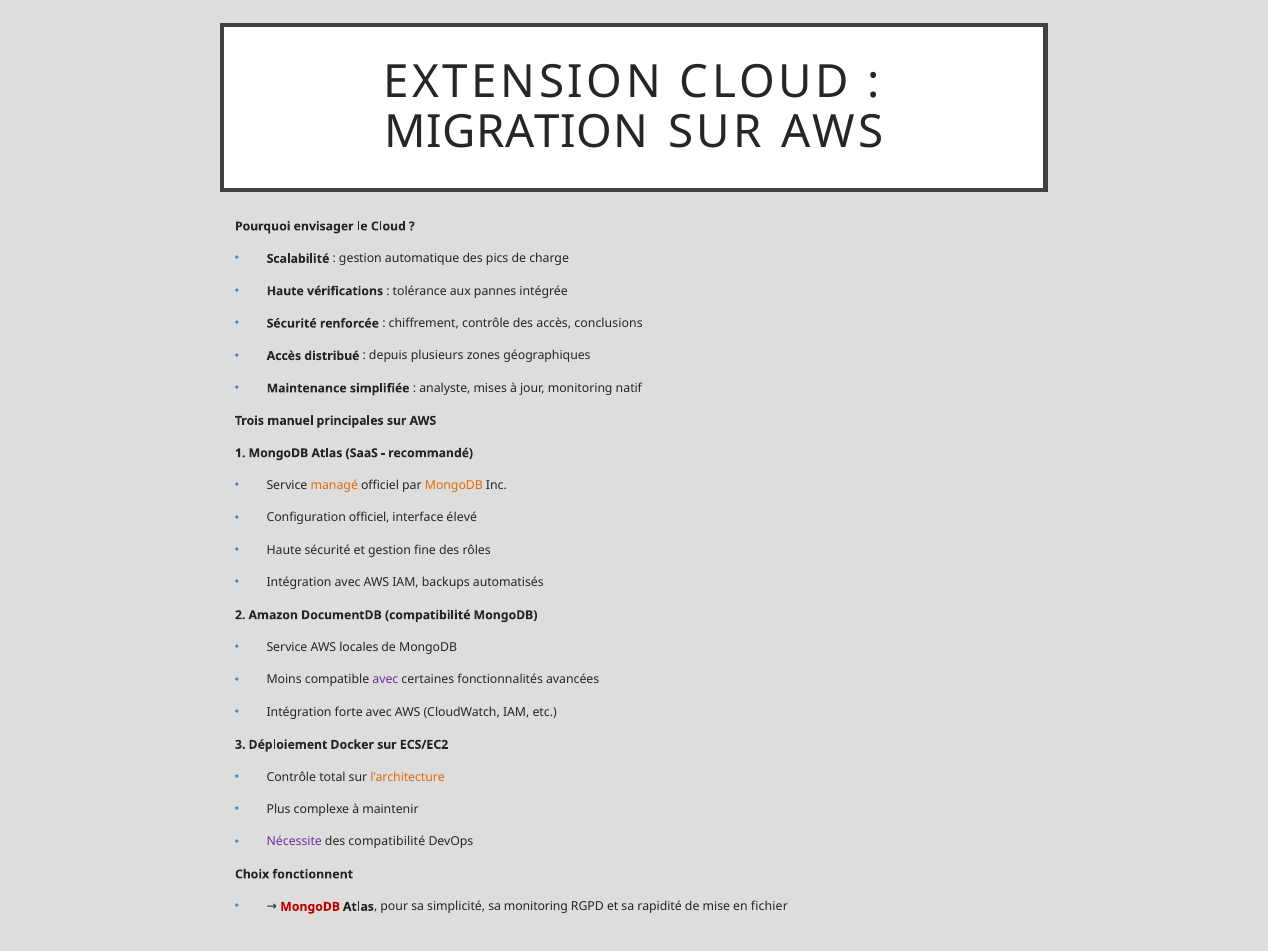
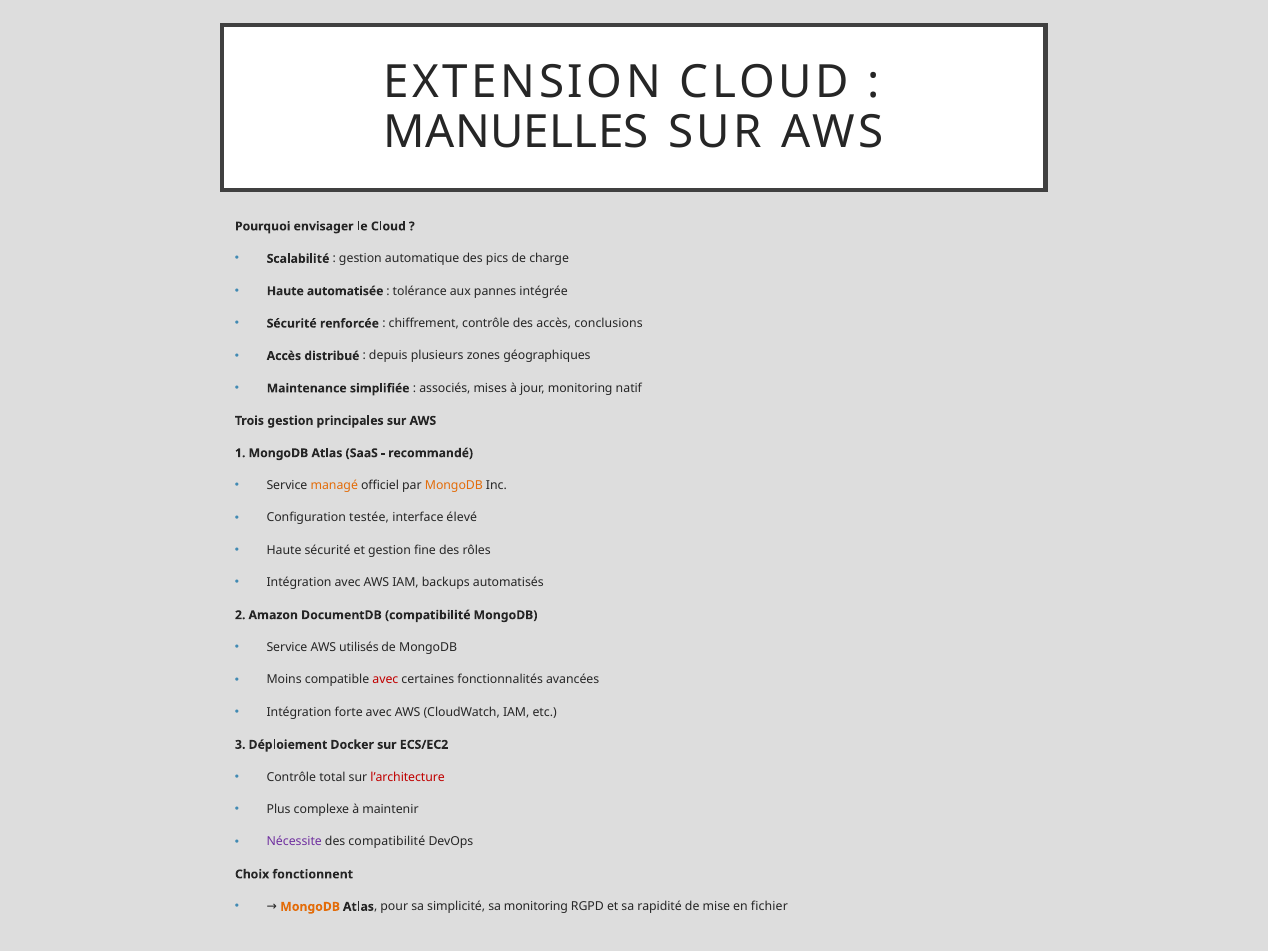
MIGRATION: MIGRATION -> MANUELLES
vérifications: vérifications -> automatisée
analyste: analyste -> associés
Trois manuel: manuel -> gestion
Configuration officiel: officiel -> testée
locales: locales -> utilisés
avec at (385, 680) colour: purple -> red
l’architecture colour: orange -> red
MongoDB at (310, 907) colour: red -> orange
